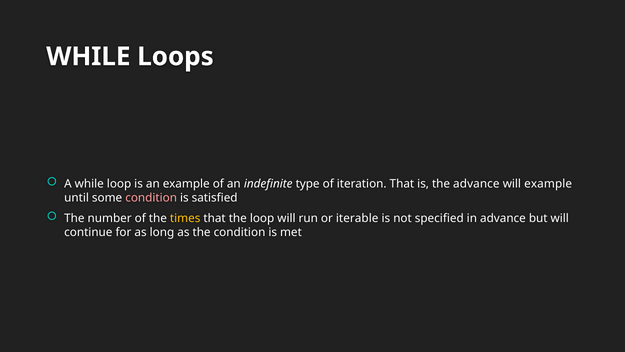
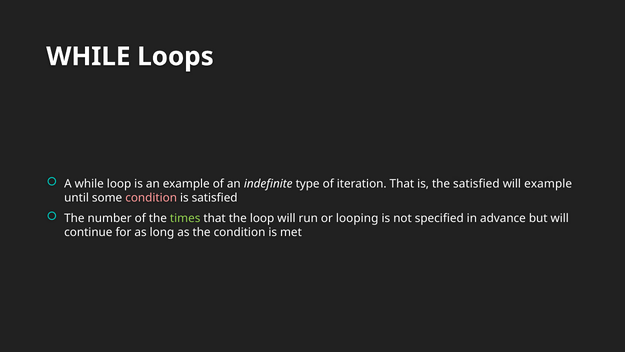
the advance: advance -> satisfied
times colour: yellow -> light green
iterable: iterable -> looping
